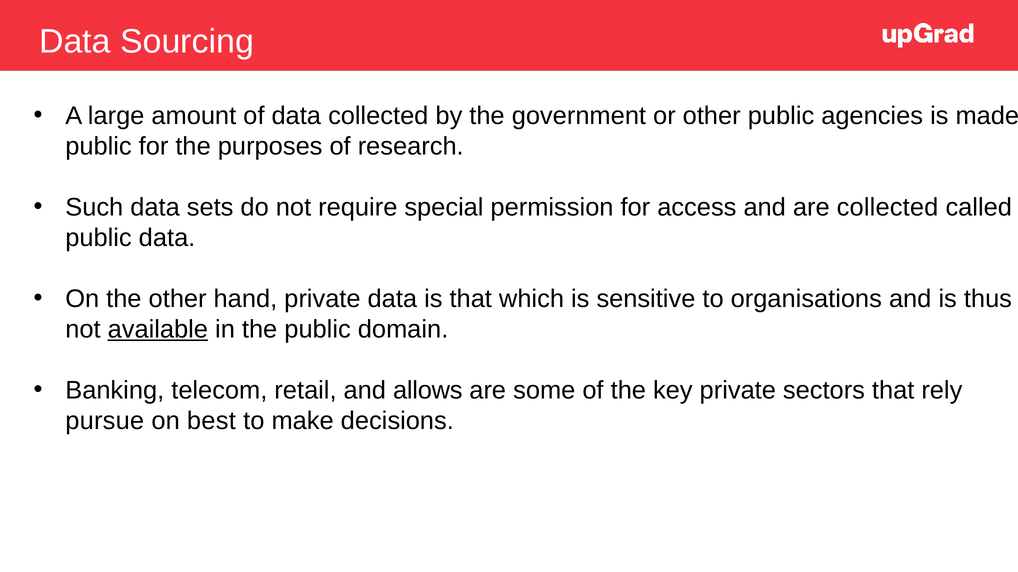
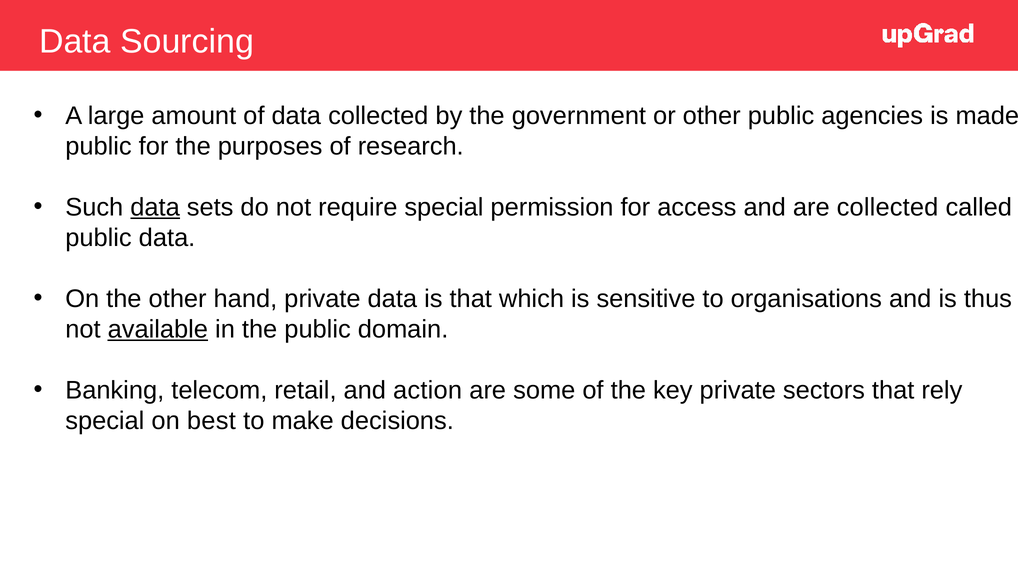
data at (155, 208) underline: none -> present
allows: allows -> action
pursue at (105, 421): pursue -> special
